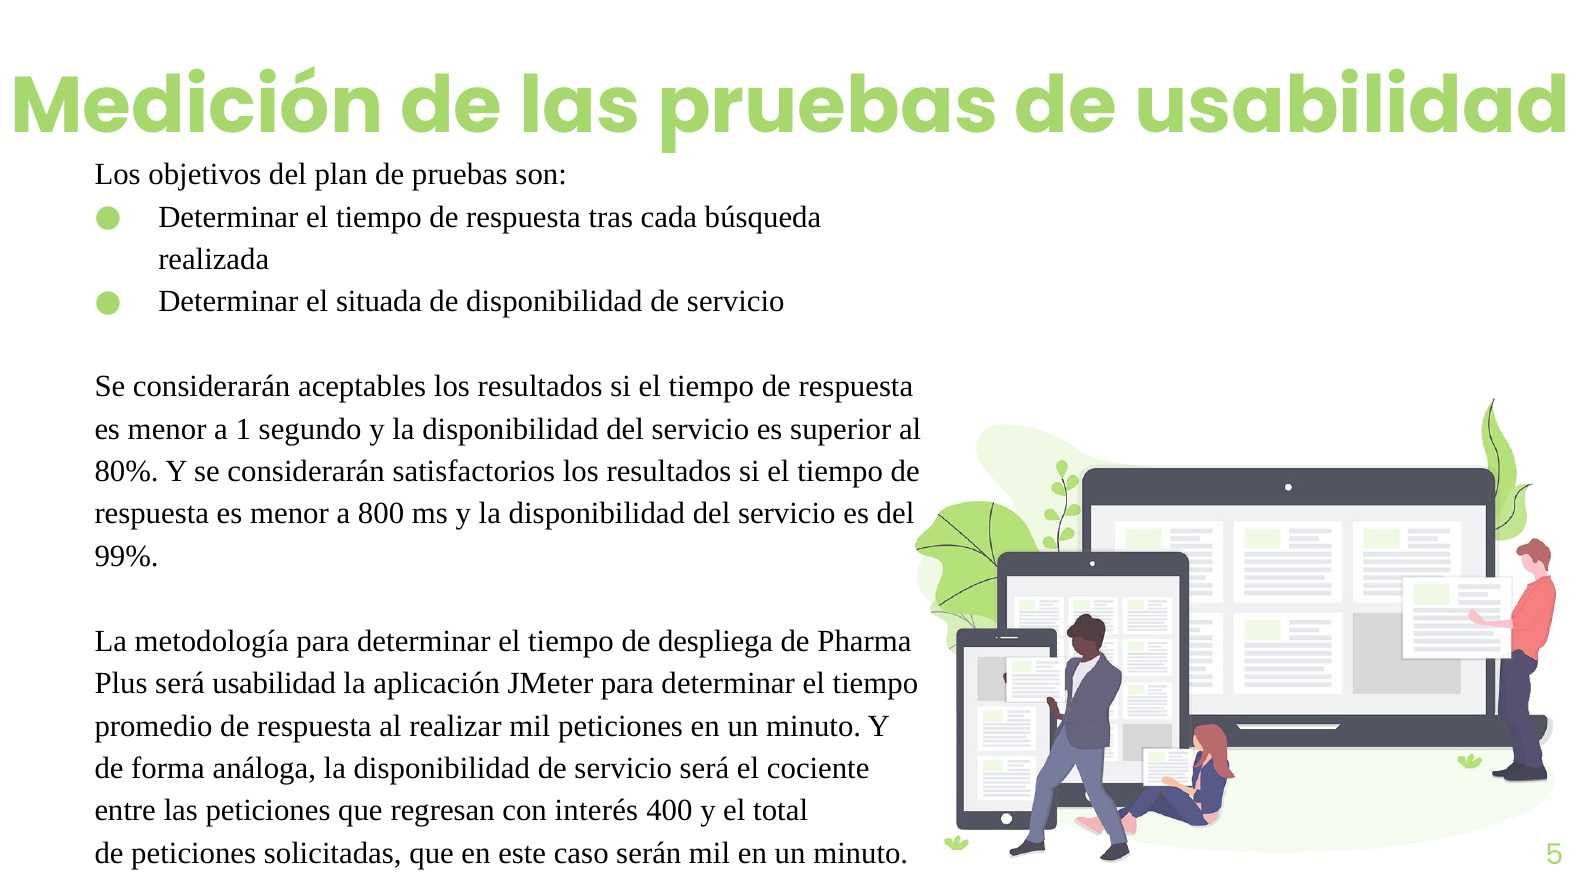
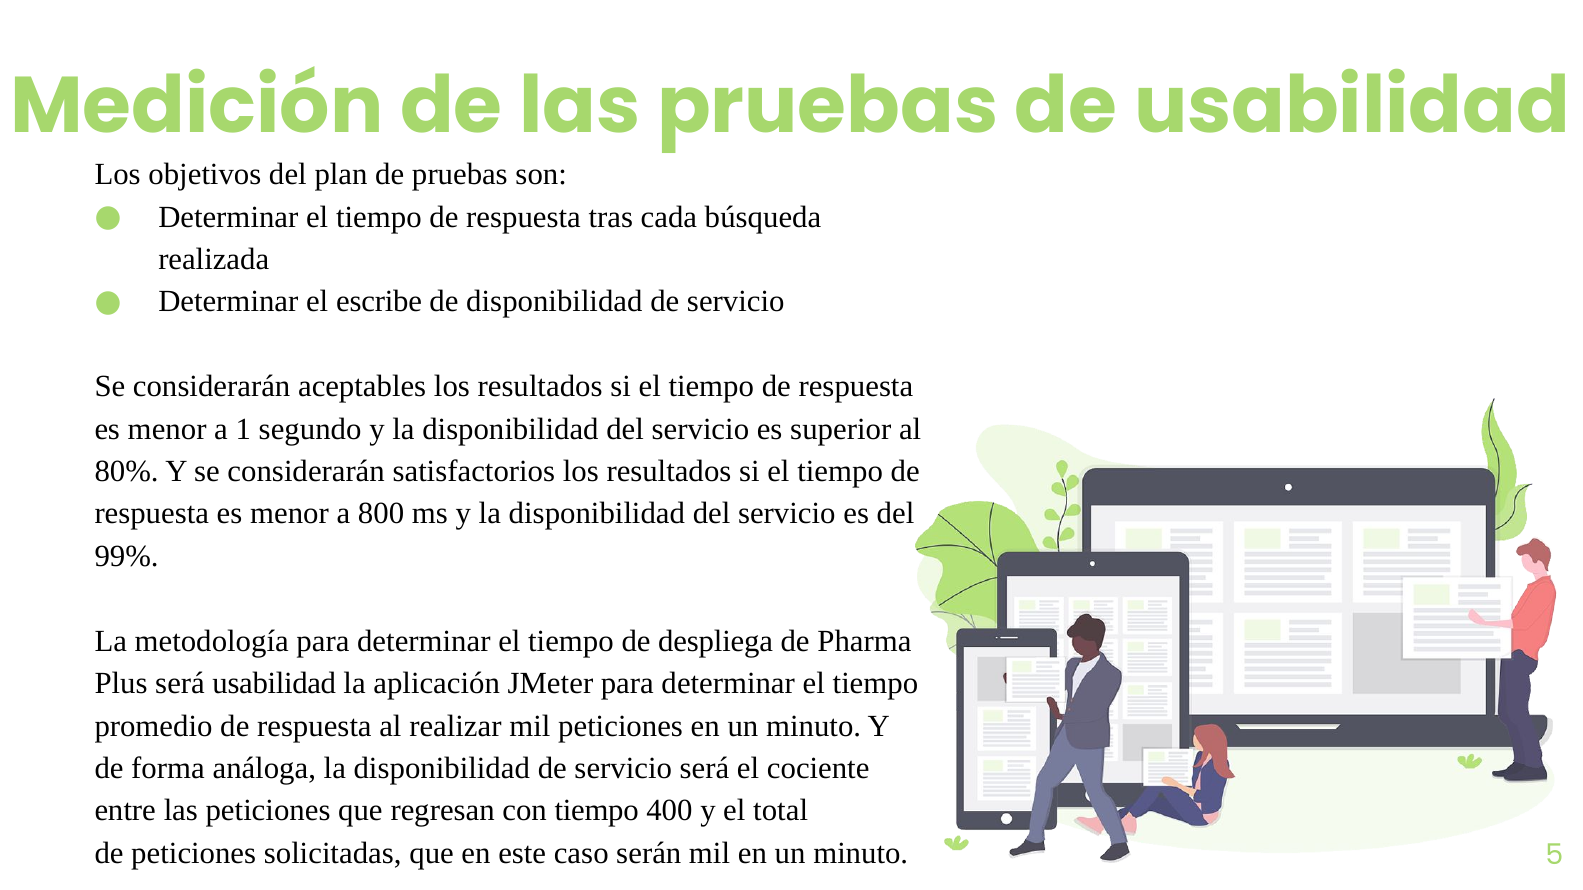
situada: situada -> escribe
con interés: interés -> tiempo
